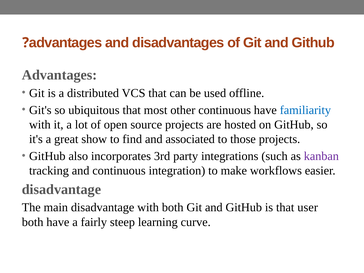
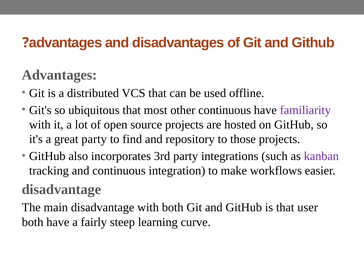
familiarity colour: blue -> purple
great show: show -> party
associated: associated -> repository
